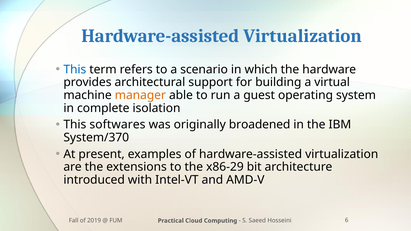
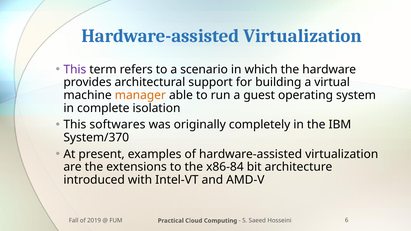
This at (75, 69) colour: blue -> purple
broadened: broadened -> completely
x86-29: x86-29 -> x86-84
